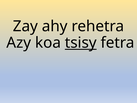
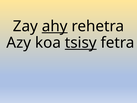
ahy underline: none -> present
